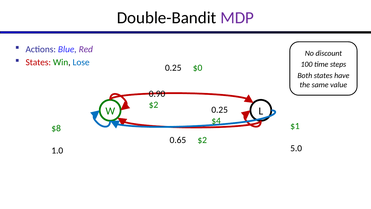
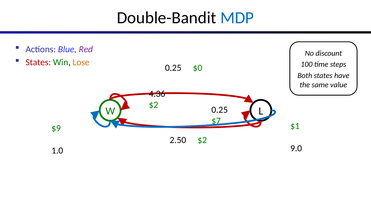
MDP colour: purple -> blue
Lose colour: blue -> orange
0.90: 0.90 -> 4.36
$4: $4 -> $7
$8: $8 -> $9
0.65: 0.65 -> 2.50
5.0: 5.0 -> 9.0
